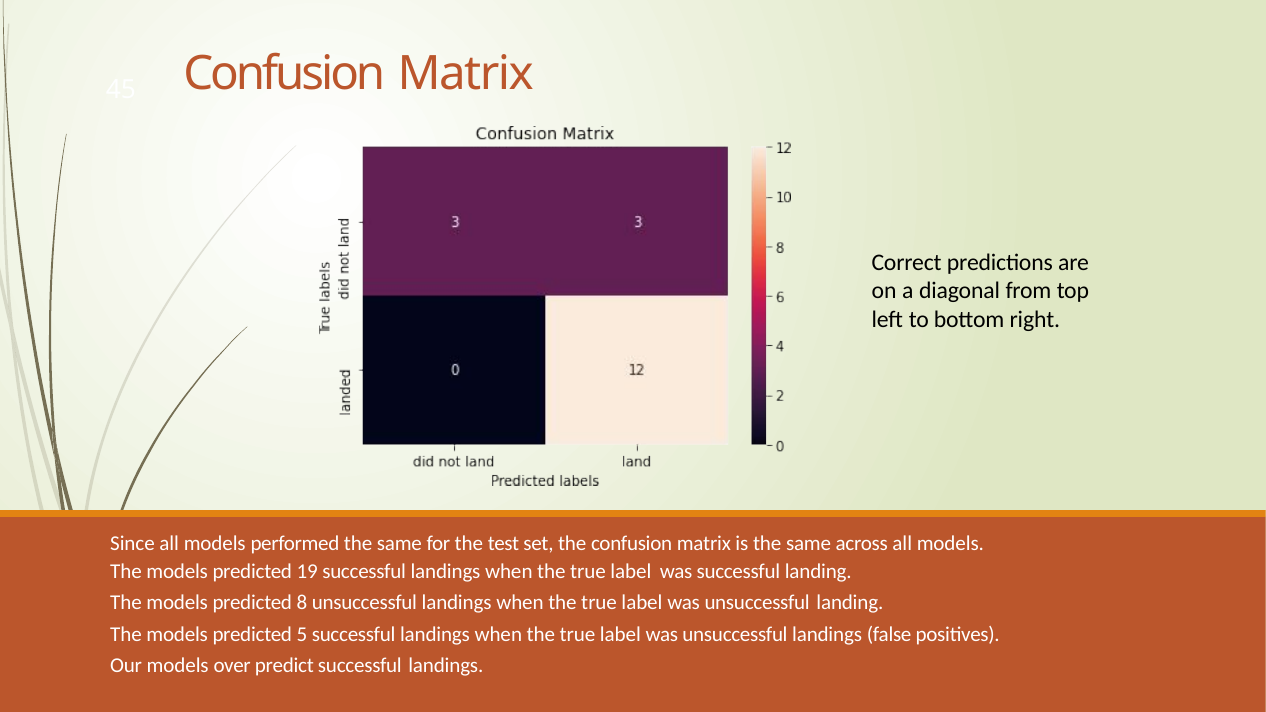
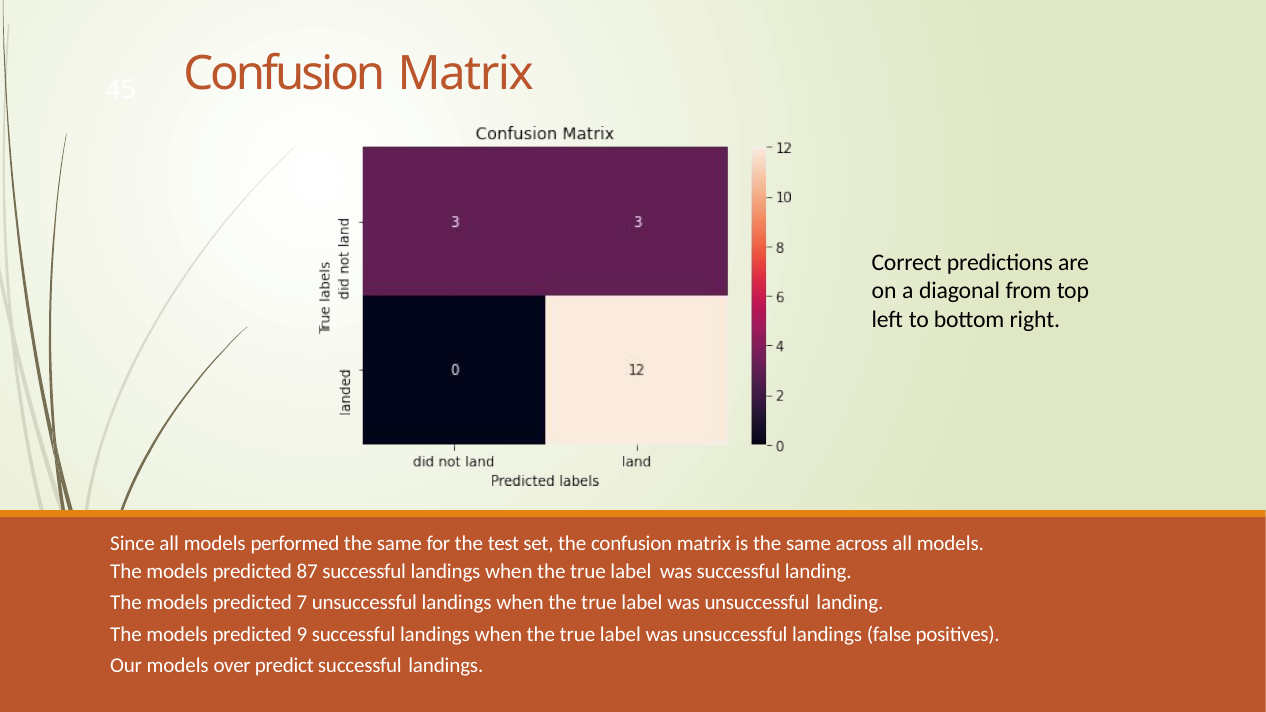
19: 19 -> 87
8: 8 -> 7
5: 5 -> 9
